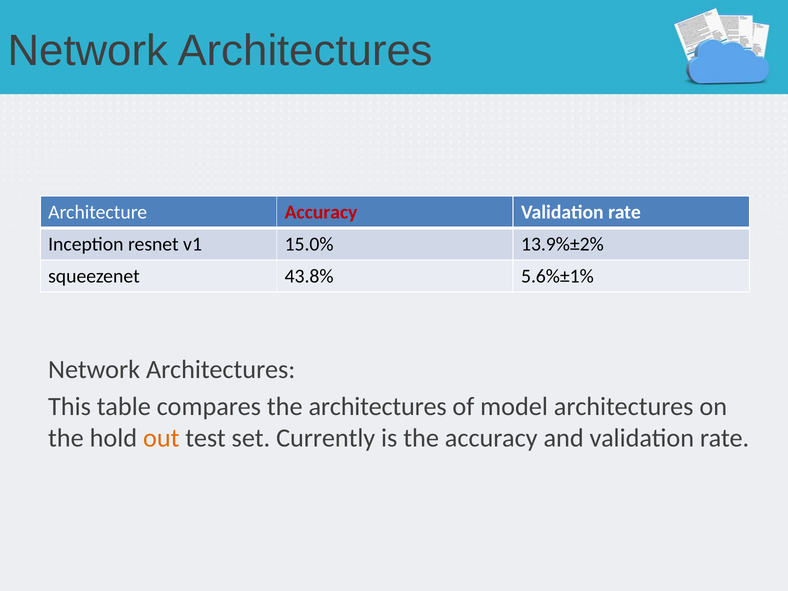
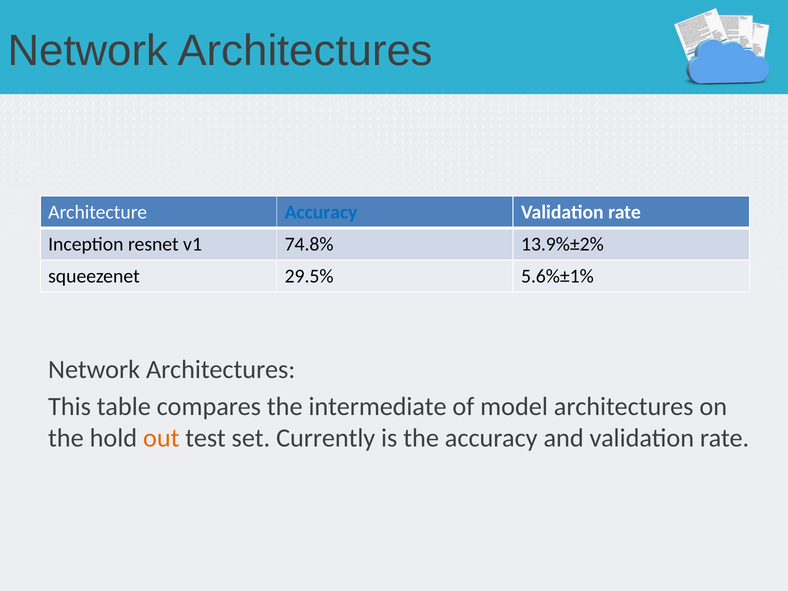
Accuracy at (321, 212) colour: red -> blue
15.0%: 15.0% -> 74.8%
43.8%: 43.8% -> 29.5%
the architectures: architectures -> intermediate
